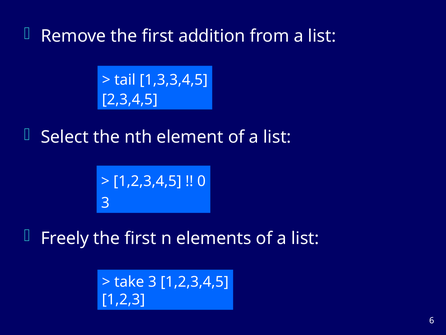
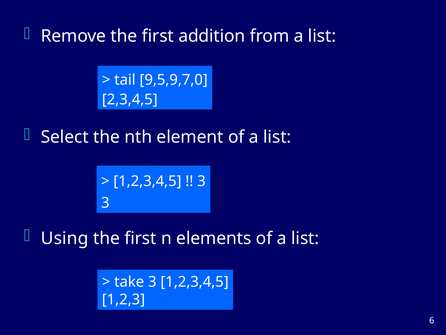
1,3,3,4,5: 1,3,3,4,5 -> 9,5,9,7,0
0 at (201, 181): 0 -> 3
Freely: Freely -> Using
